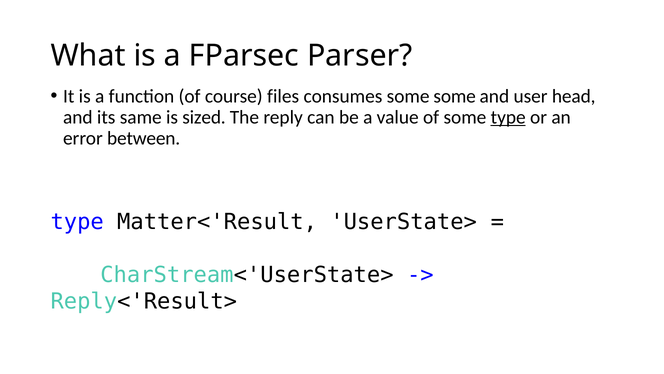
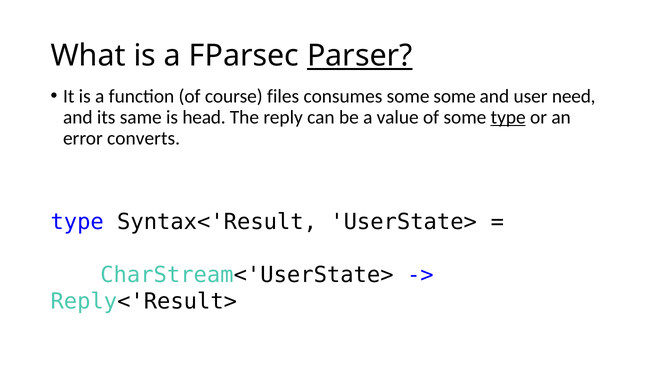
Parser underline: none -> present
head: head -> need
sized: sized -> head
between: between -> converts
Matter<'Result: Matter<'Result -> Syntax<'Result
